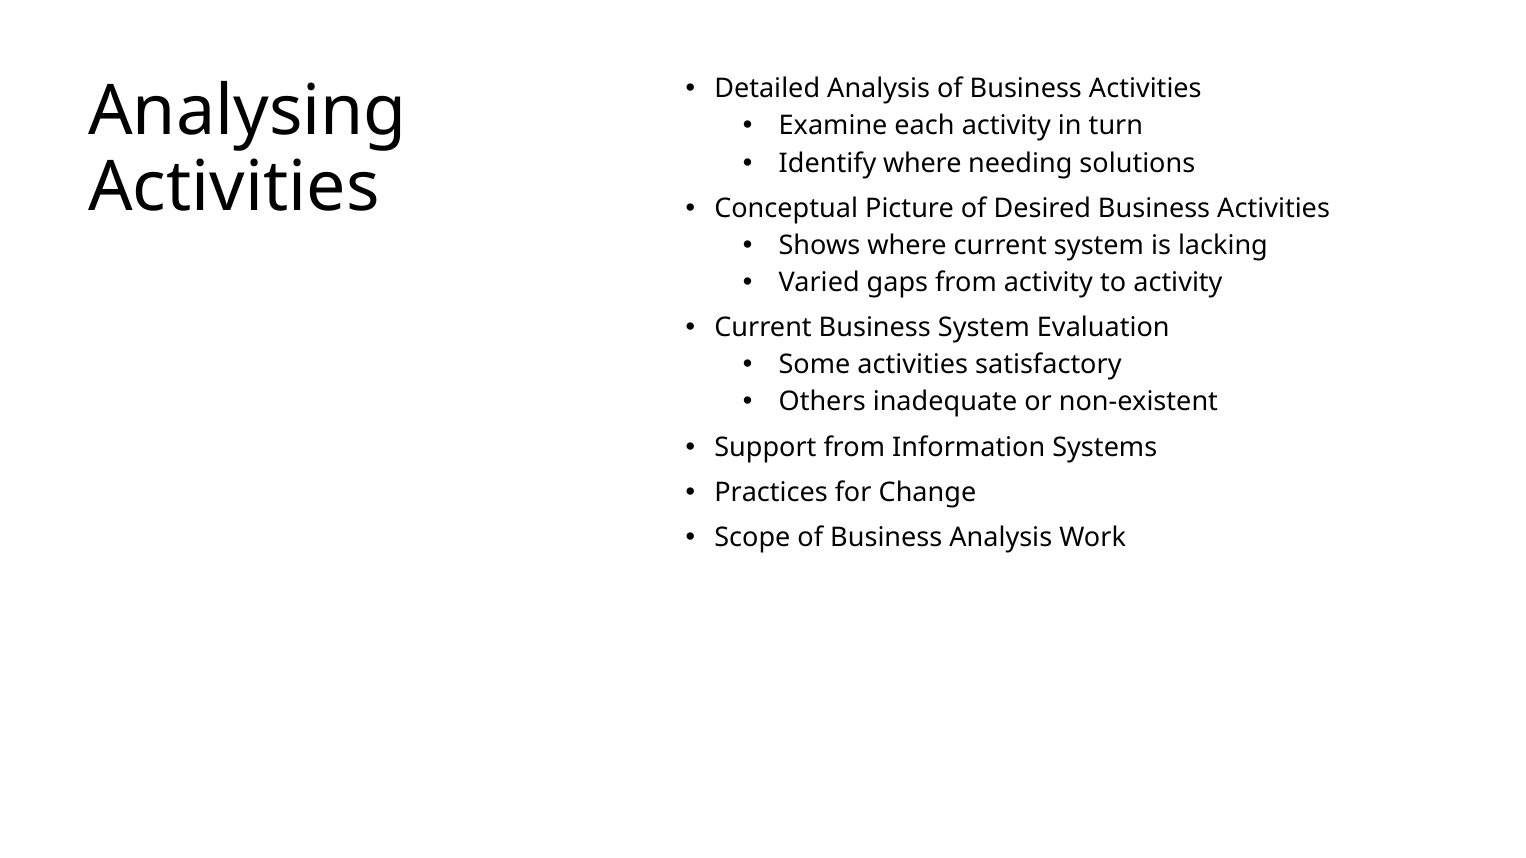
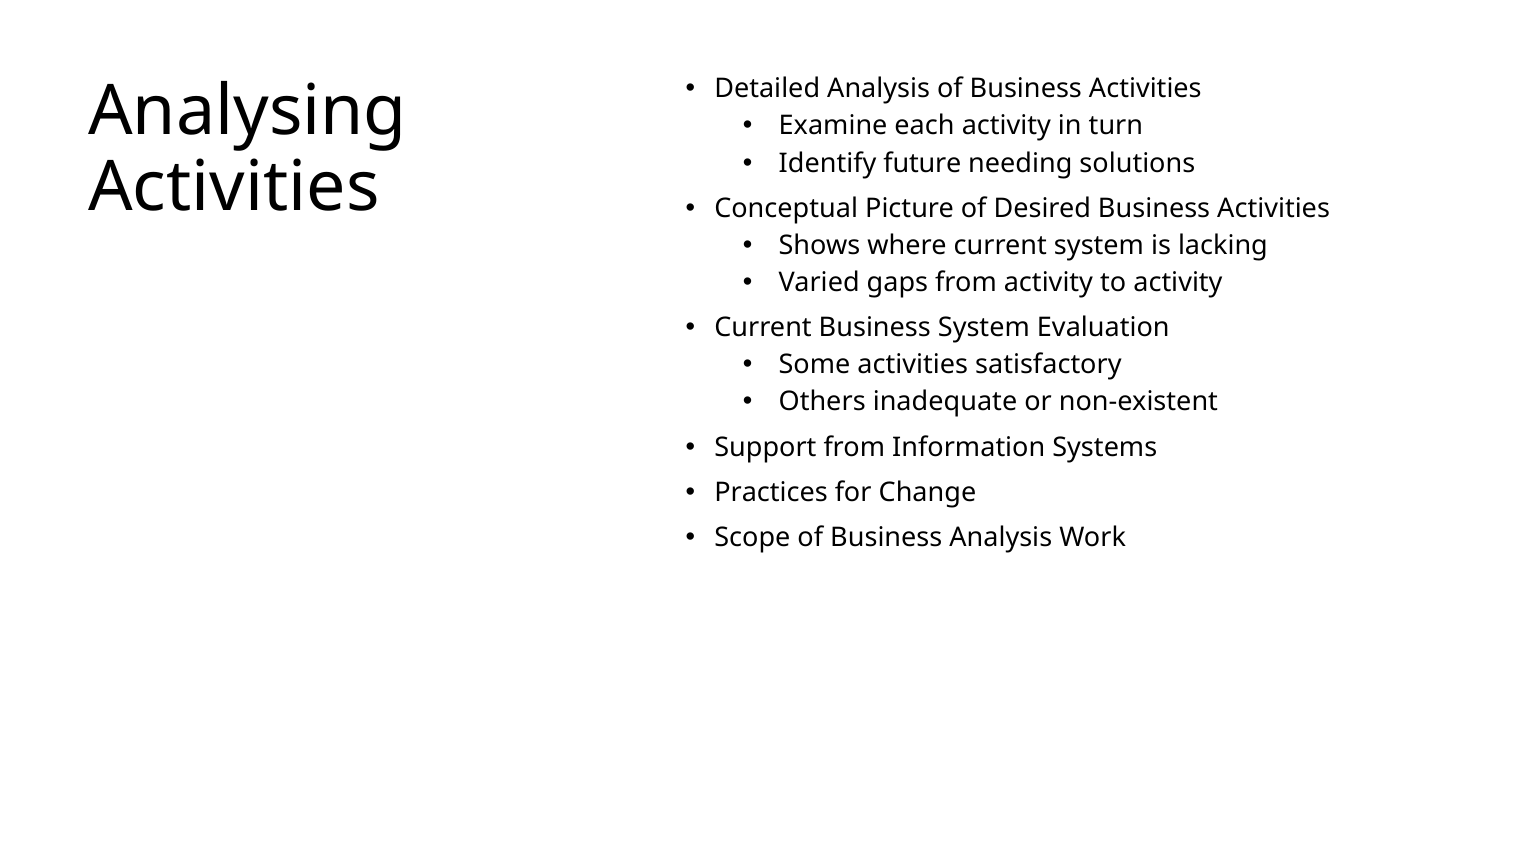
Identify where: where -> future
